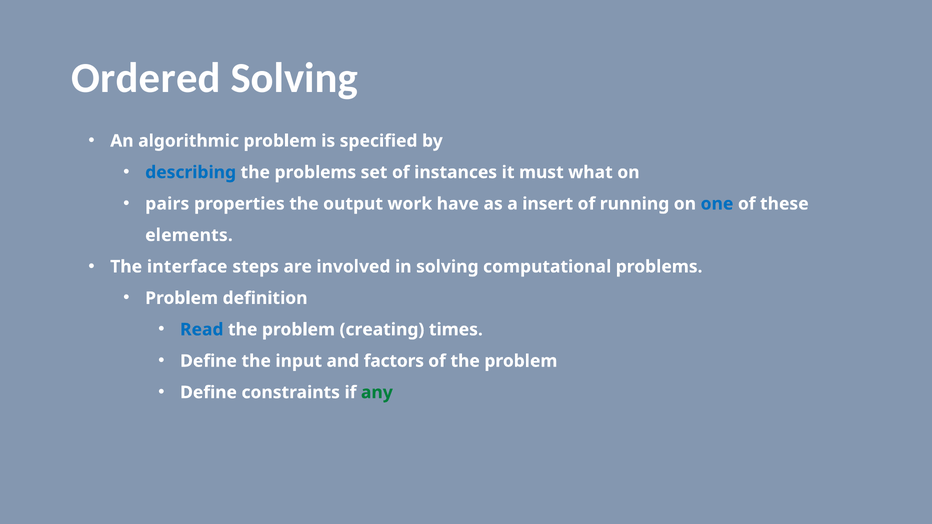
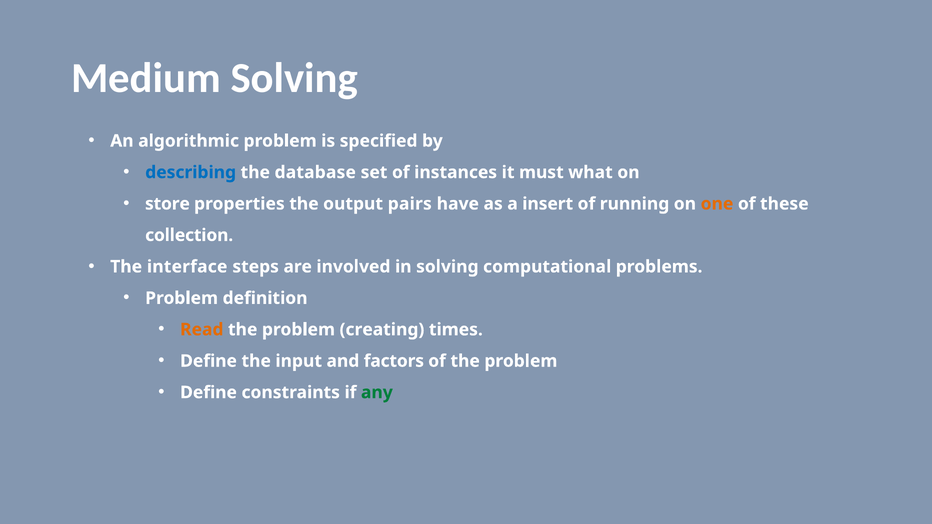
Ordered: Ordered -> Medium
the problems: problems -> database
pairs: pairs -> store
work: work -> pairs
one colour: blue -> orange
elements: elements -> collection
Read colour: blue -> orange
